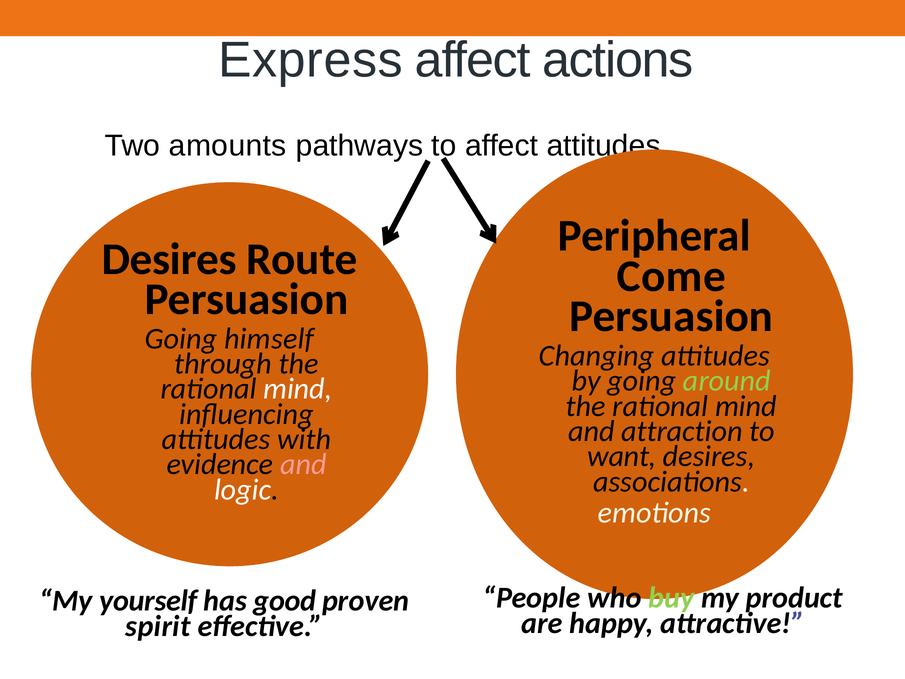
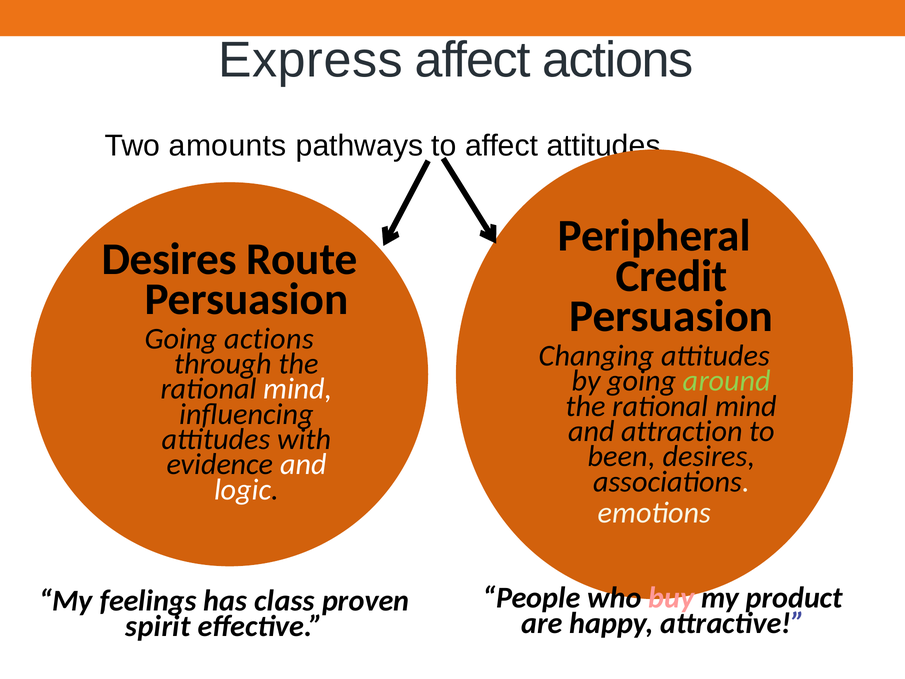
Come: Come -> Credit
Going himself: himself -> actions
want: want -> been
and at (303, 464) colour: pink -> white
buy colour: light green -> pink
yourself: yourself -> feelings
good: good -> class
